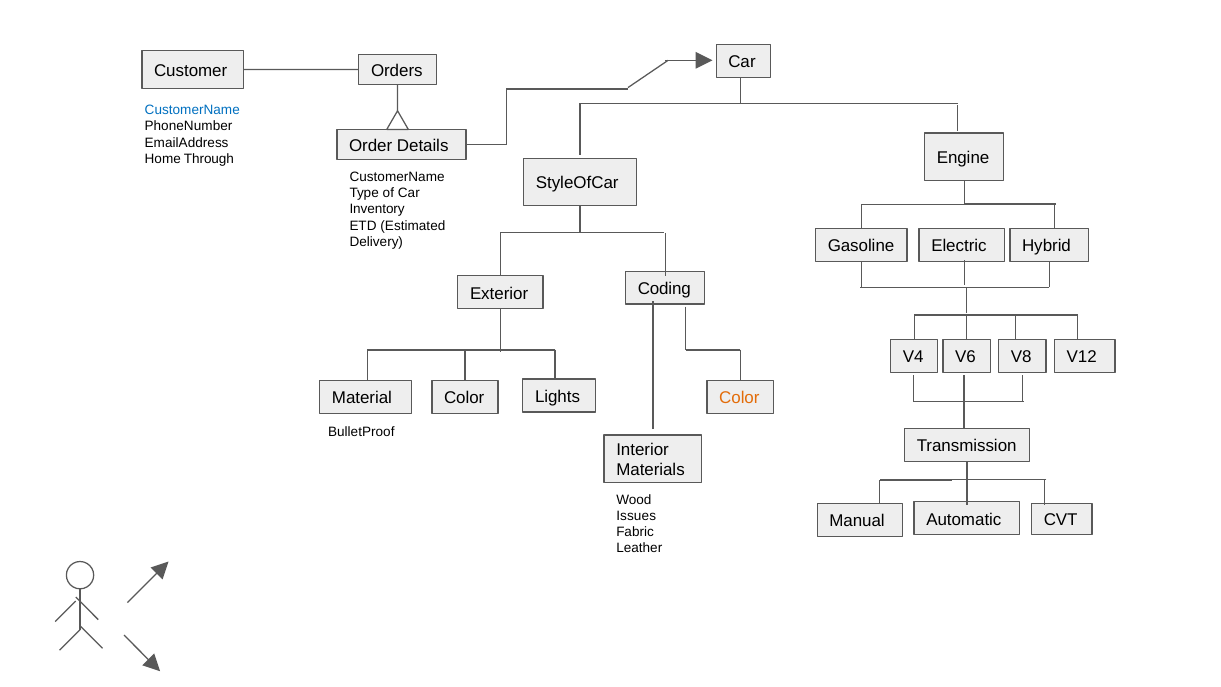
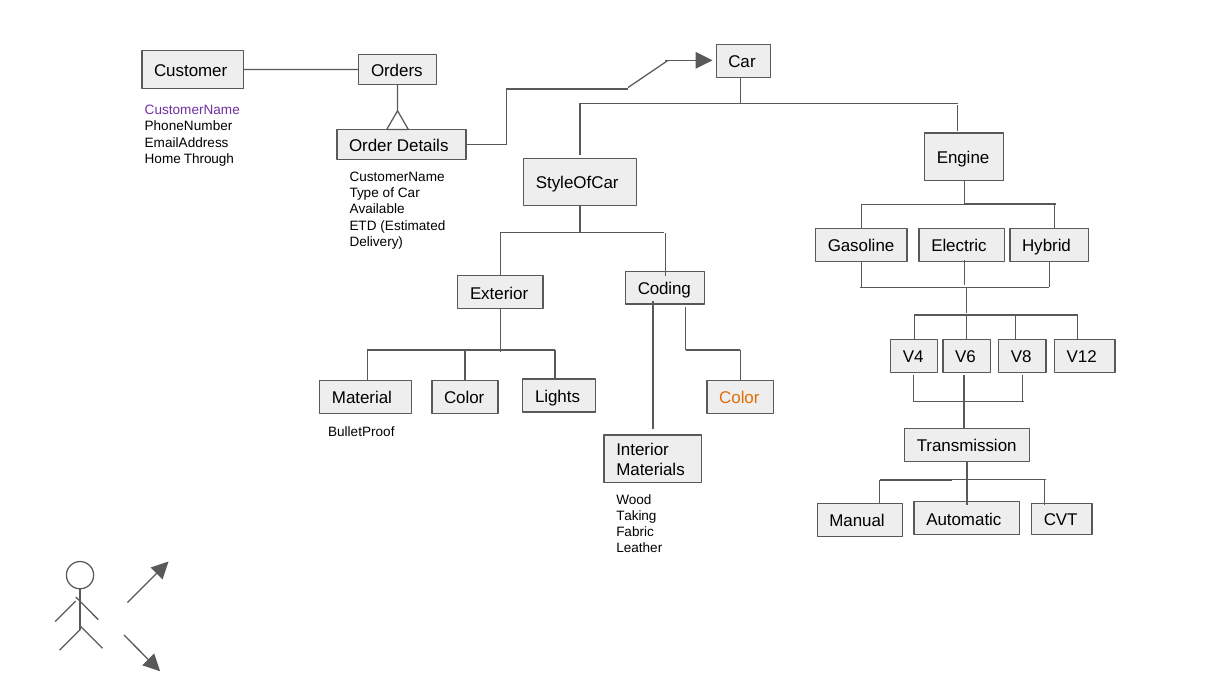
CustomerName at (192, 110) colour: blue -> purple
Inventory: Inventory -> Available
Issues: Issues -> Taking
